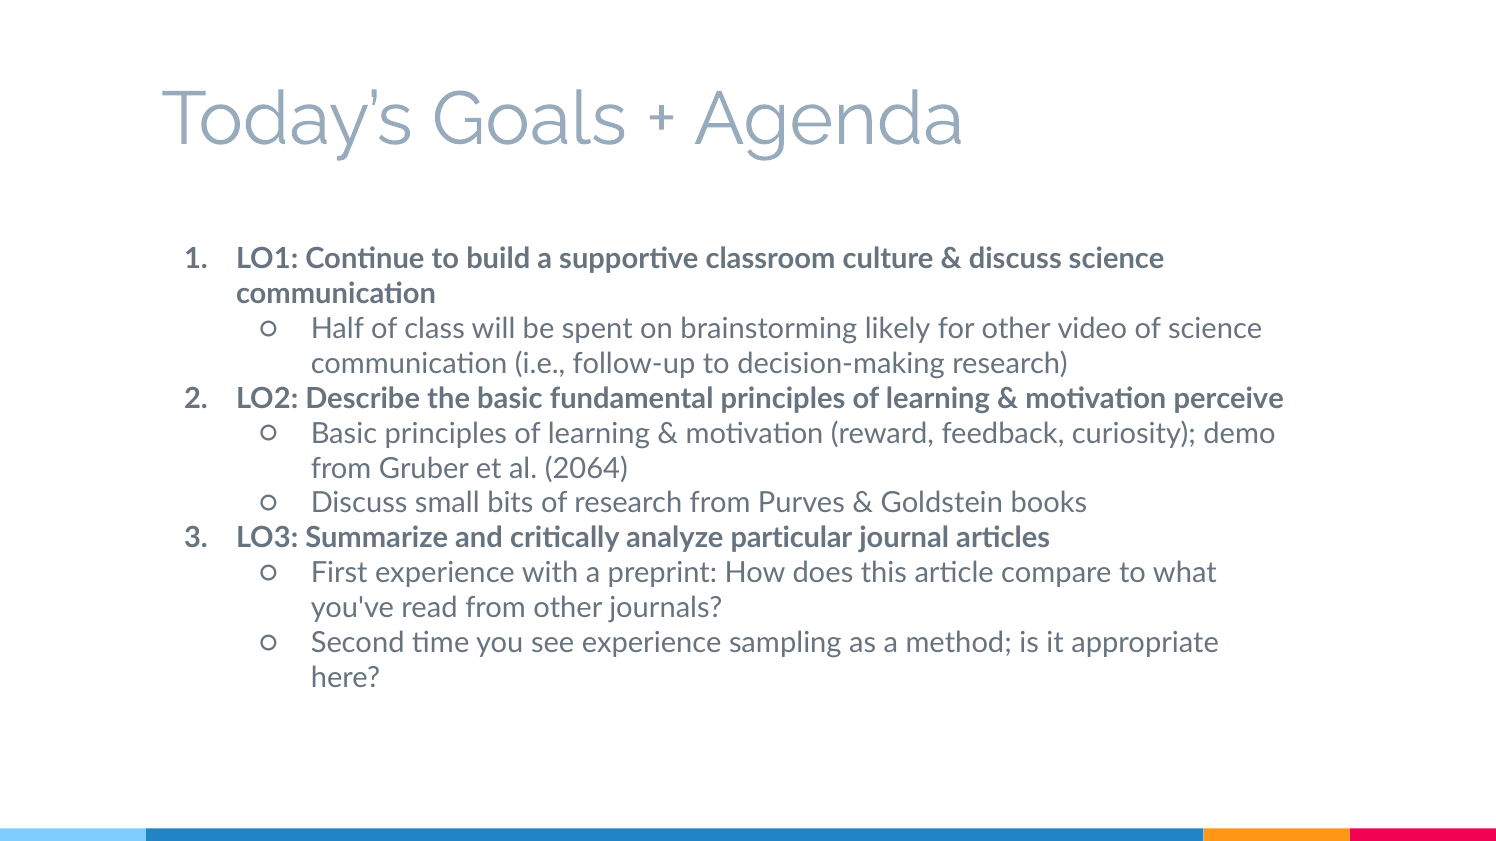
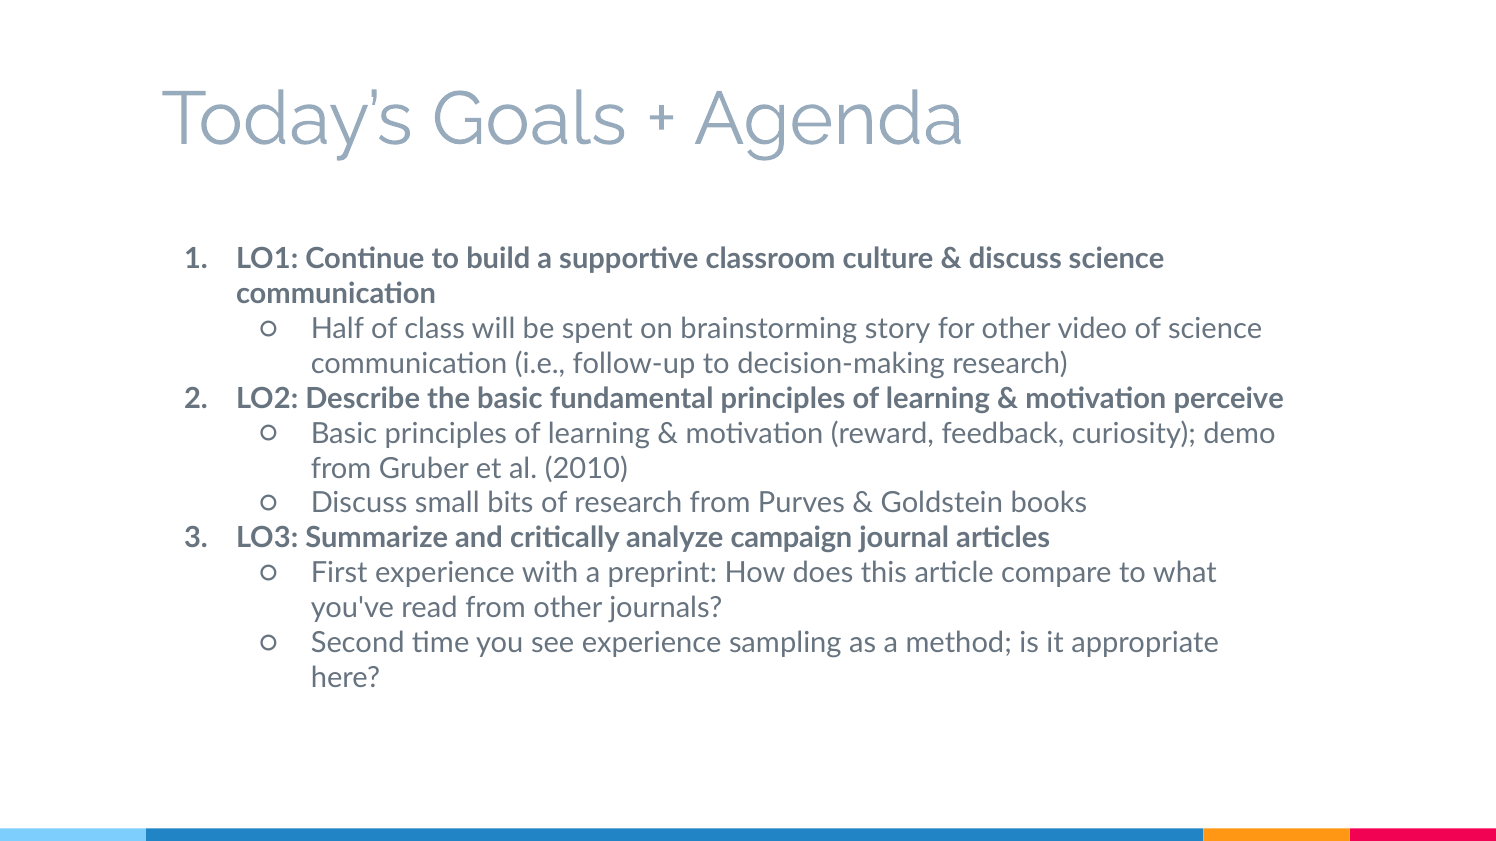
likely: likely -> story
2064: 2064 -> 2010
particular: particular -> campaign
